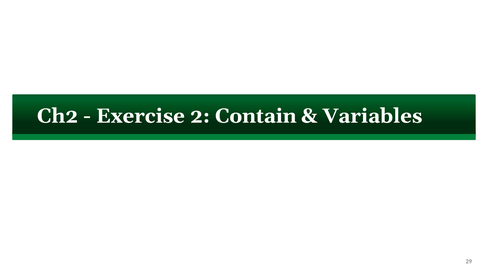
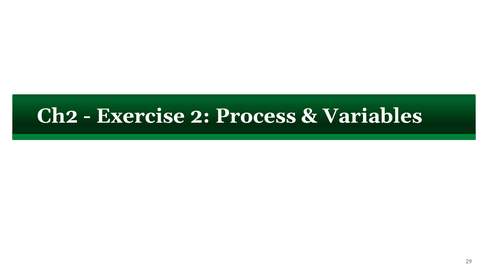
Contain: Contain -> Process
